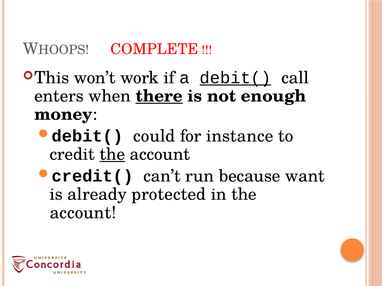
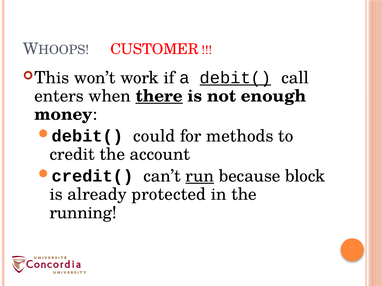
COMPLETE: COMPLETE -> CUSTOMER
instance: instance -> methods
the at (112, 155) underline: present -> none
run underline: none -> present
want: want -> block
account at (83, 213): account -> running
